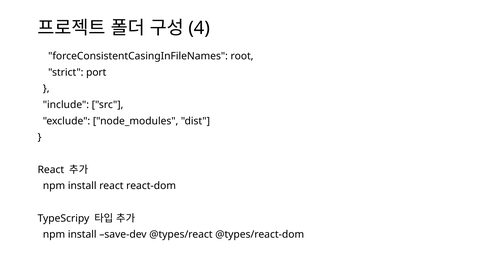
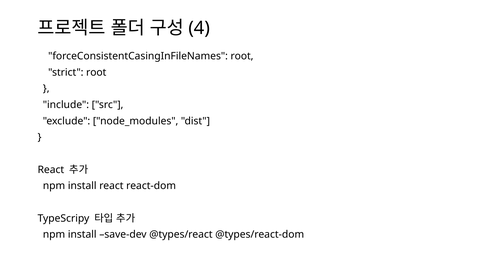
strict port: port -> root
